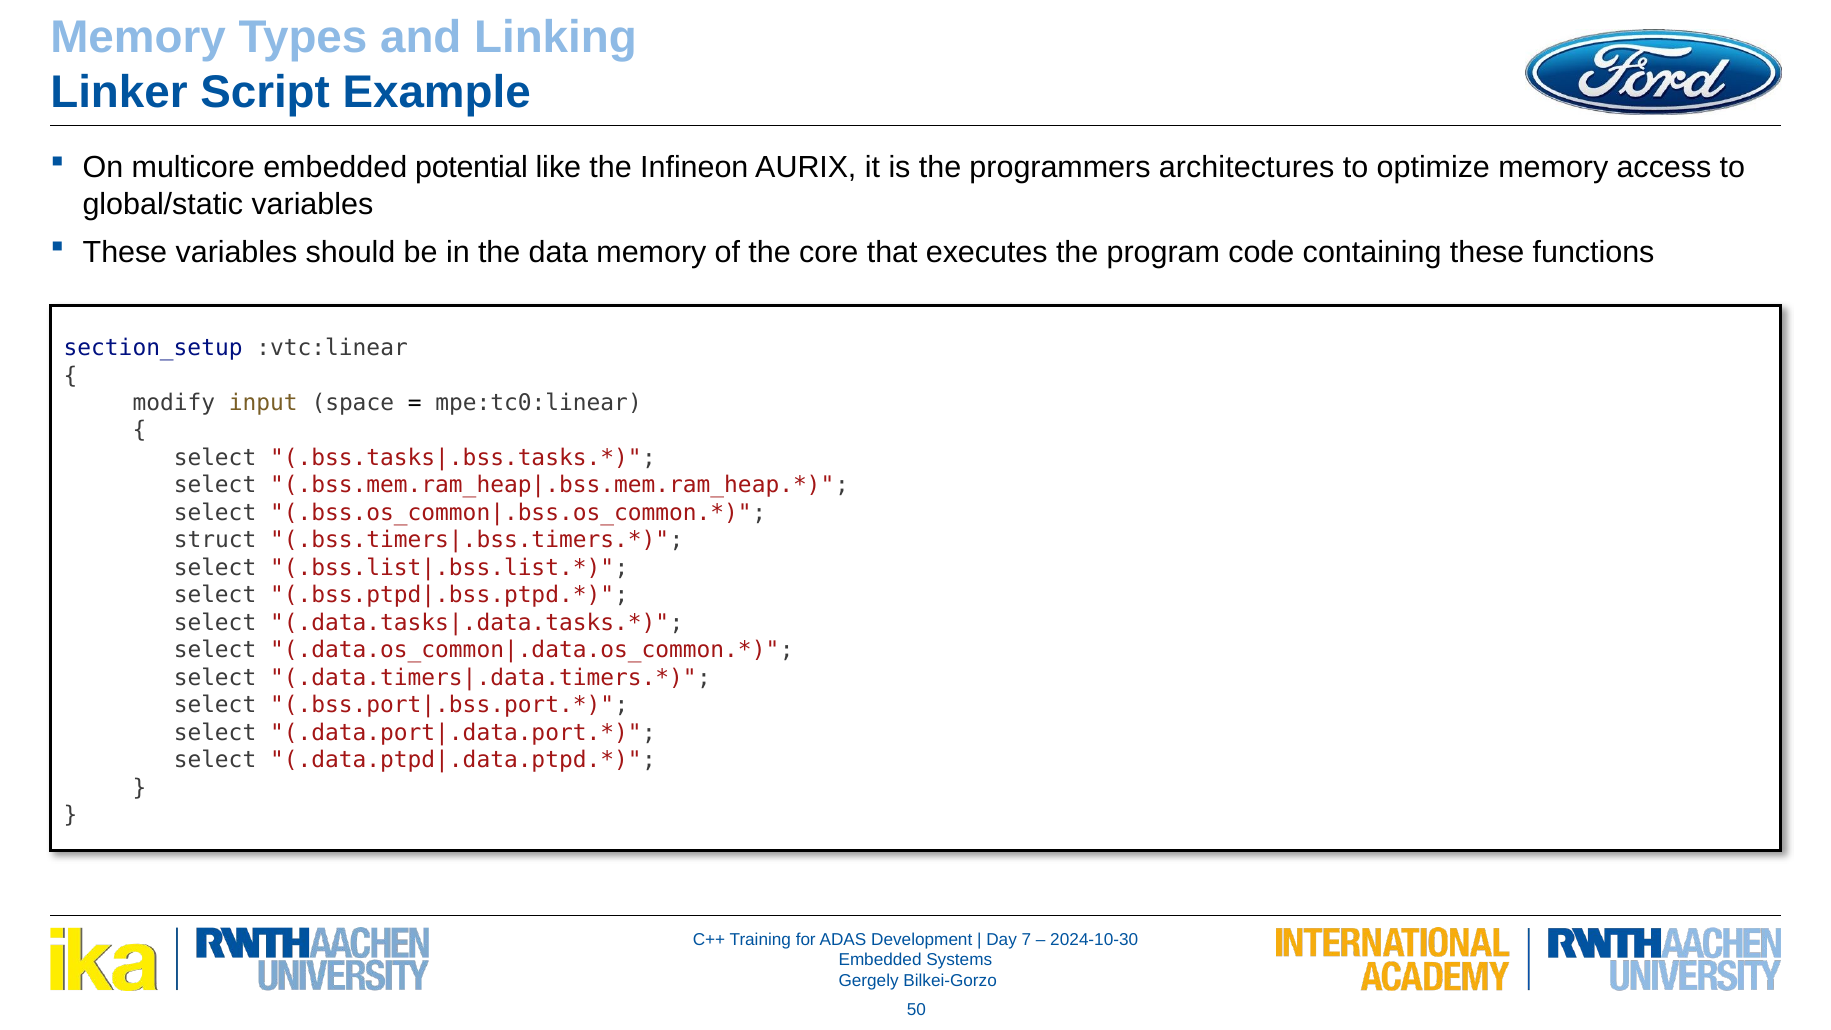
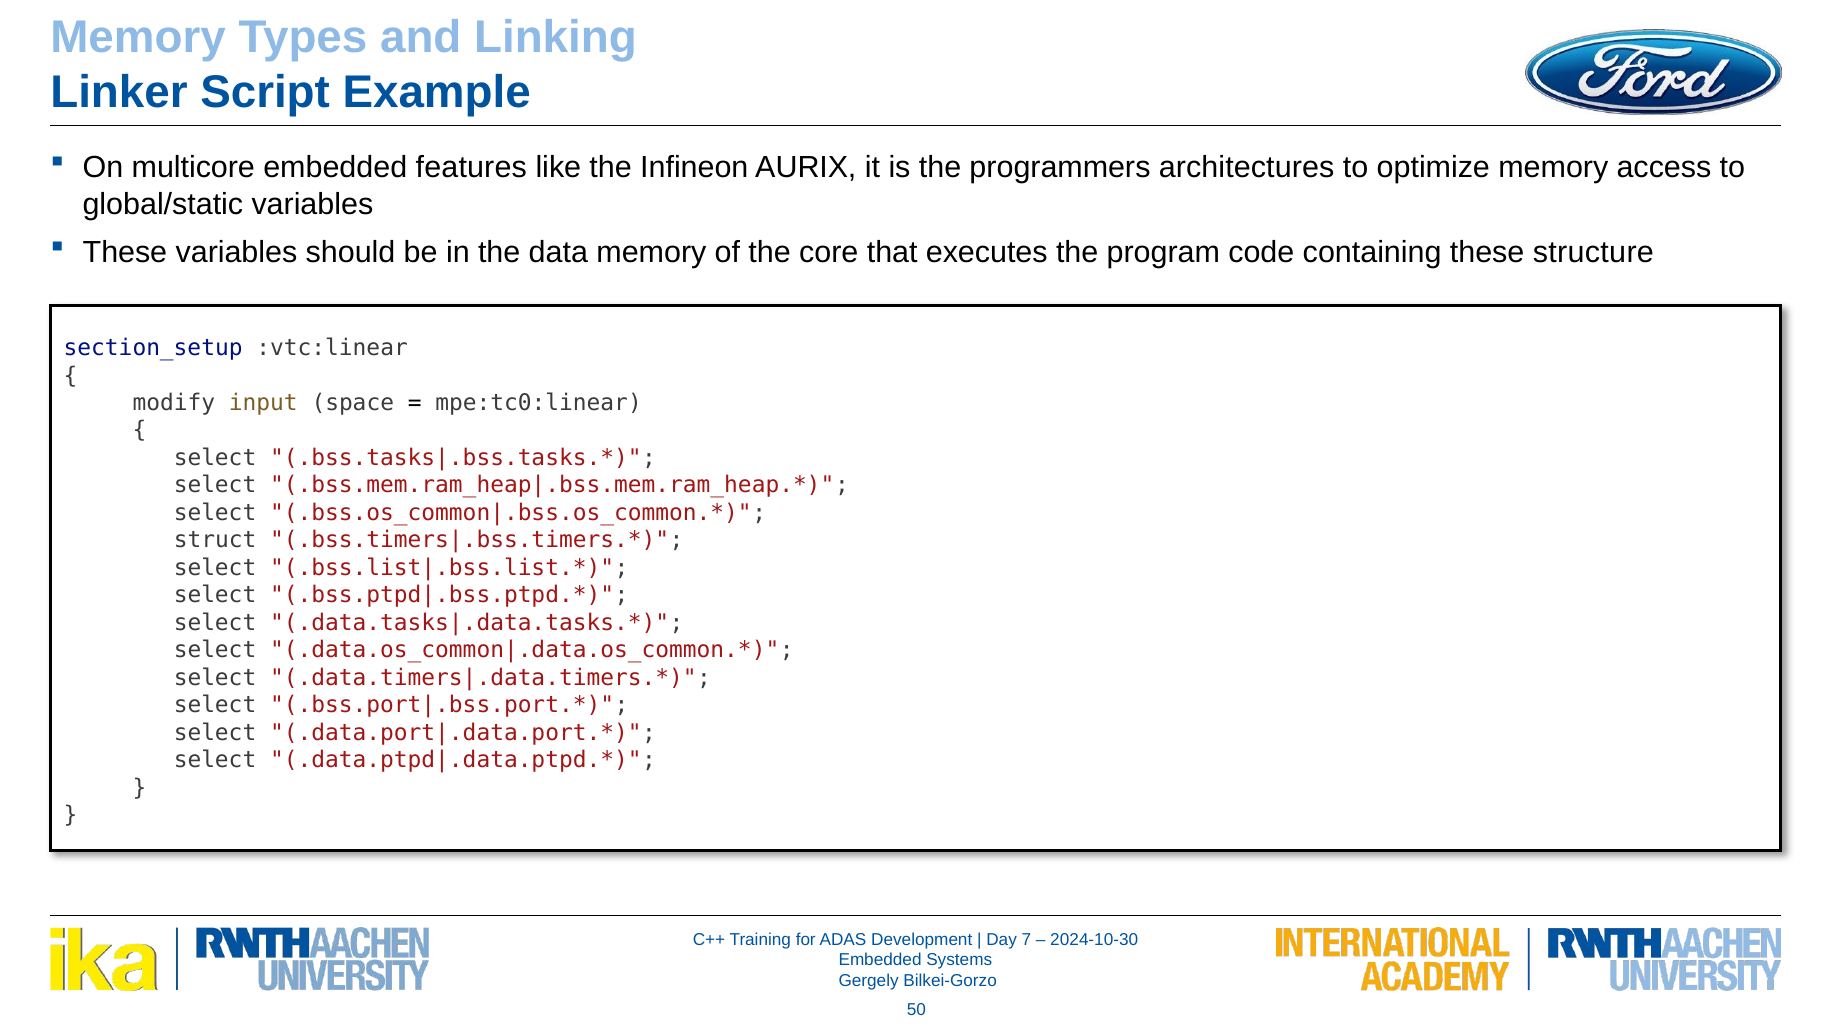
potential: potential -> features
functions: functions -> structure
